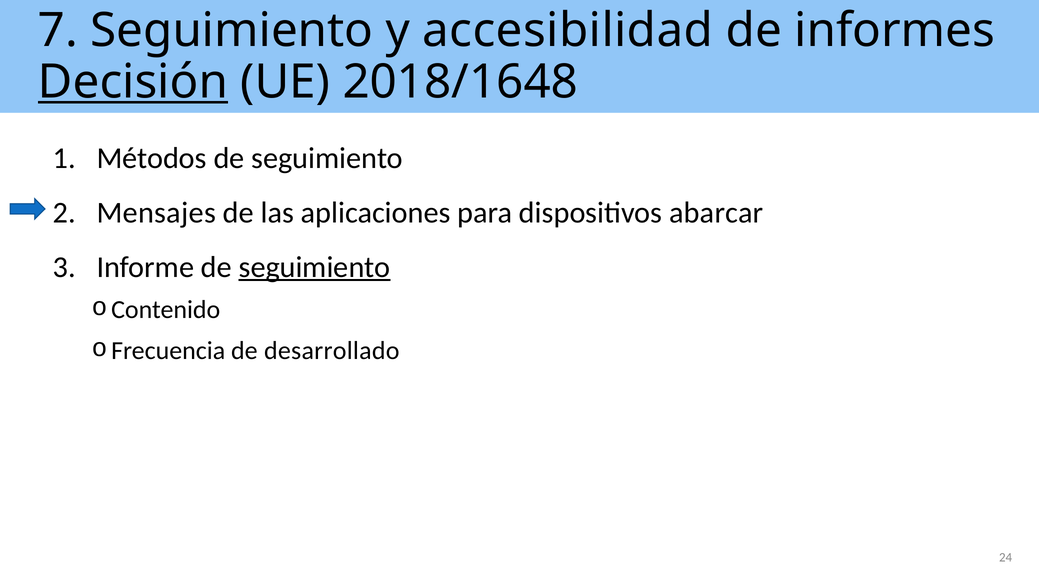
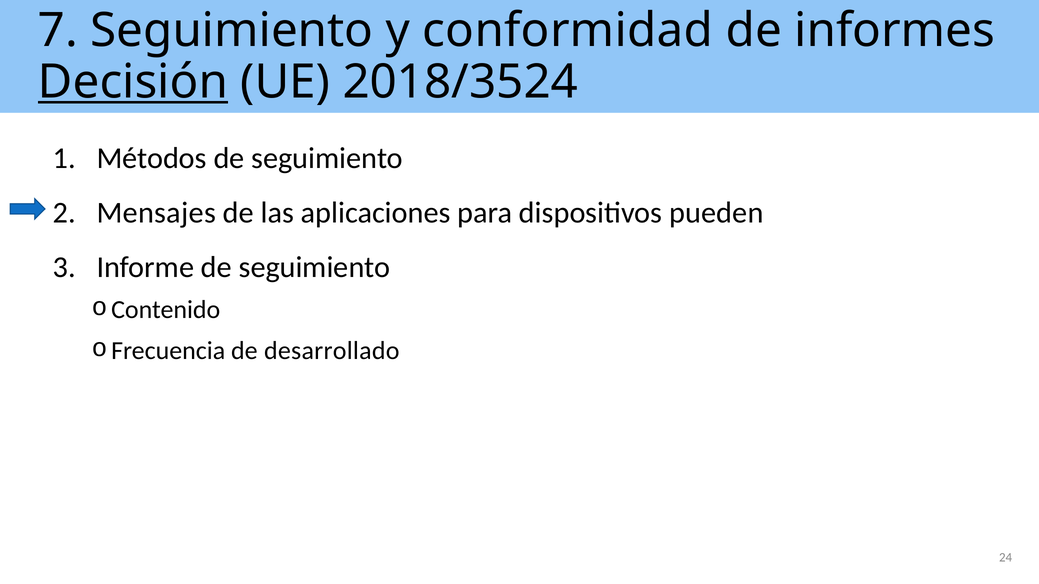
accesibilidad: accesibilidad -> conformidad
2018/1648: 2018/1648 -> 2018/3524
abarcar: abarcar -> pueden
seguimiento at (315, 267) underline: present -> none
